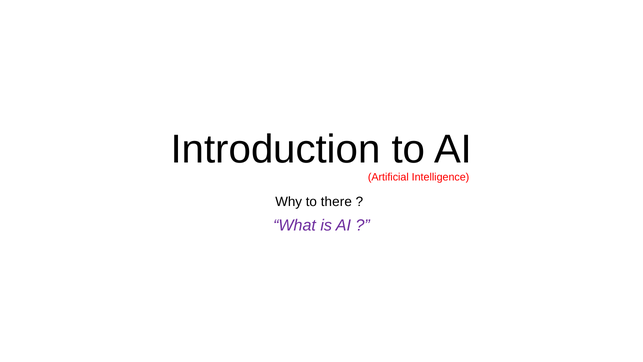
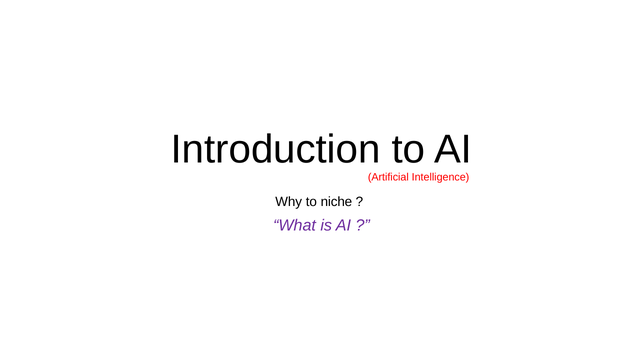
there: there -> niche
